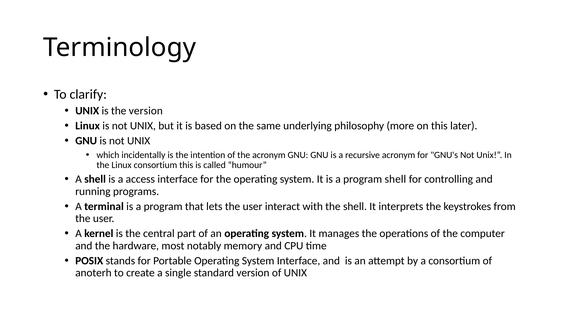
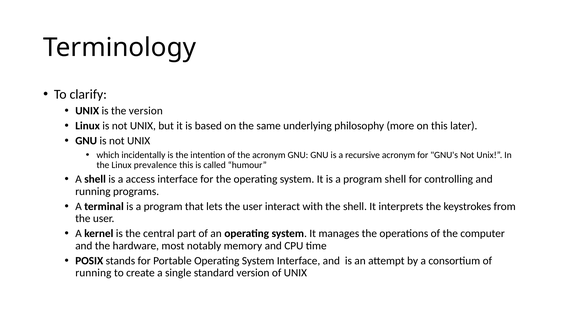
Linux consortium: consortium -> prevalence
anoterh at (93, 273): anoterh -> running
